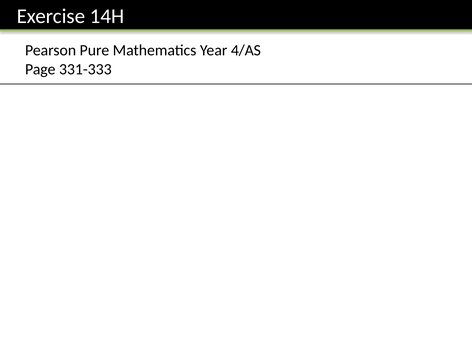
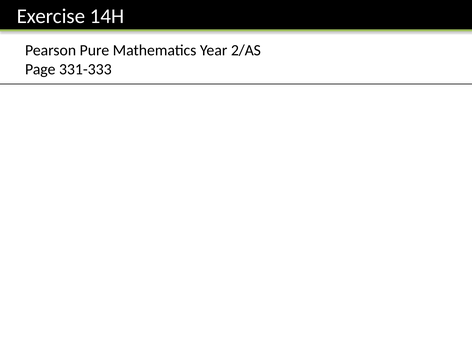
4/AS: 4/AS -> 2/AS
